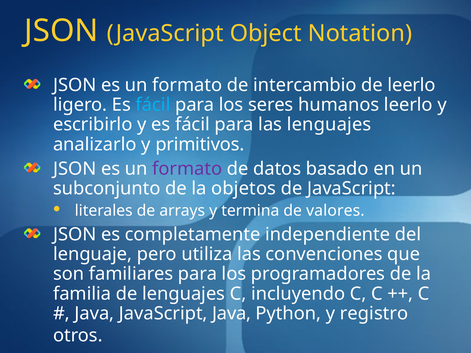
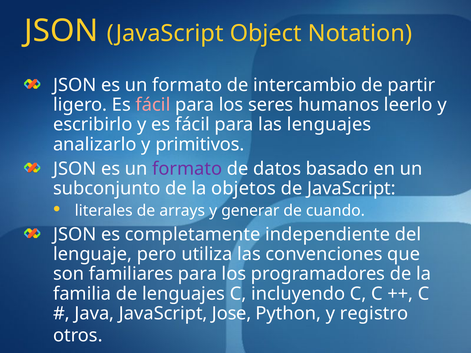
de leerlo: leerlo -> partir
fácil at (153, 105) colour: light blue -> pink
termina: termina -> generar
valores: valores -> cuando
JavaScript Java: Java -> Jose
